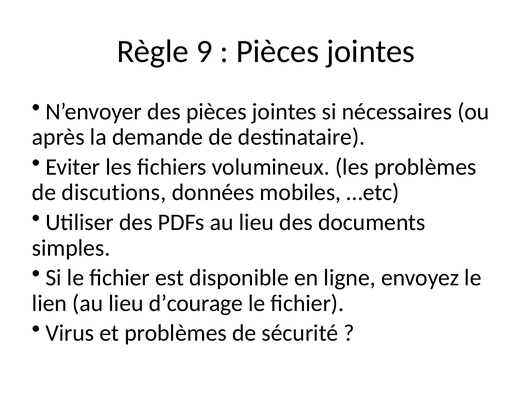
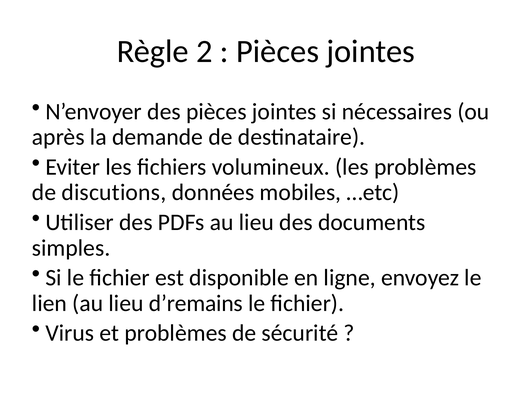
9: 9 -> 2
d’courage: d’courage -> d’remains
